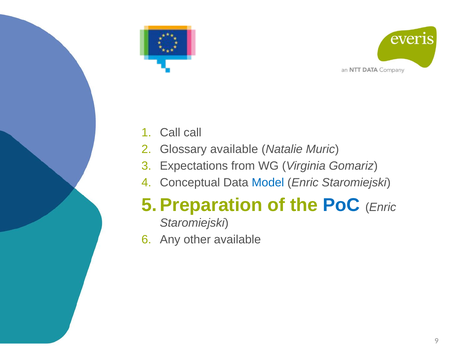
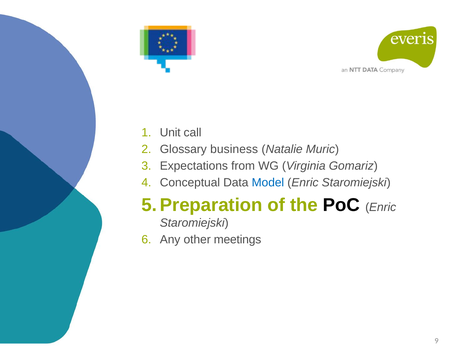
Call at (170, 133): Call -> Unit
Glossary available: available -> business
PoC colour: blue -> black
other available: available -> meetings
